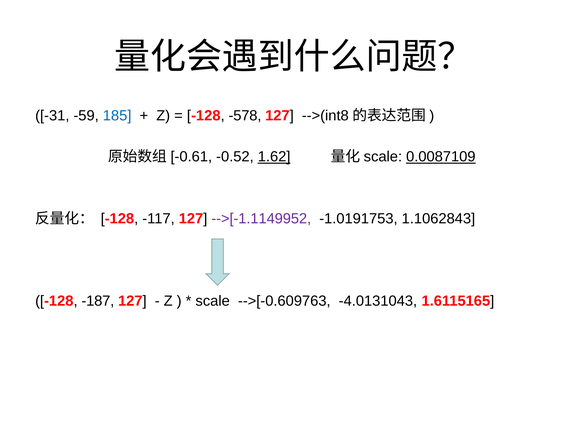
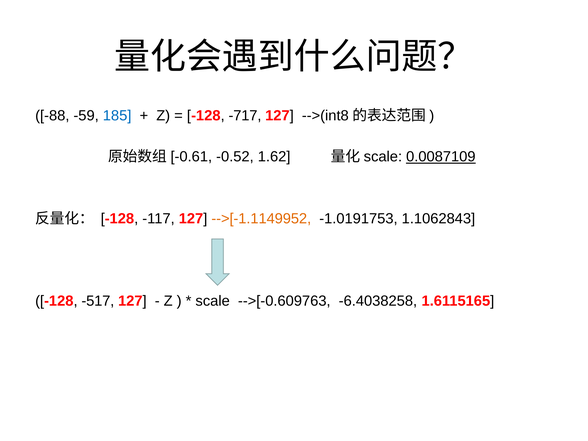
-31: -31 -> -88
-578: -578 -> -717
1.62 underline: present -> none
-->[-1.1149952 colour: purple -> orange
-187: -187 -> -517
-4.0131043: -4.0131043 -> -6.4038258
